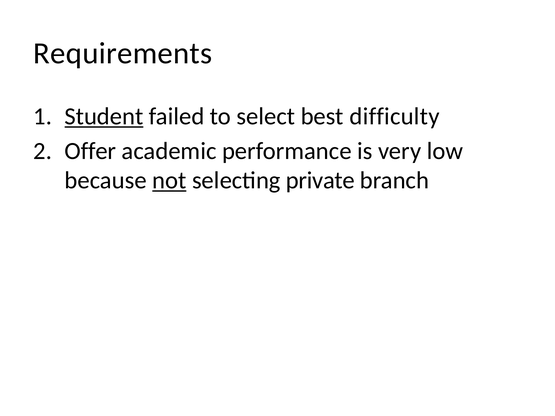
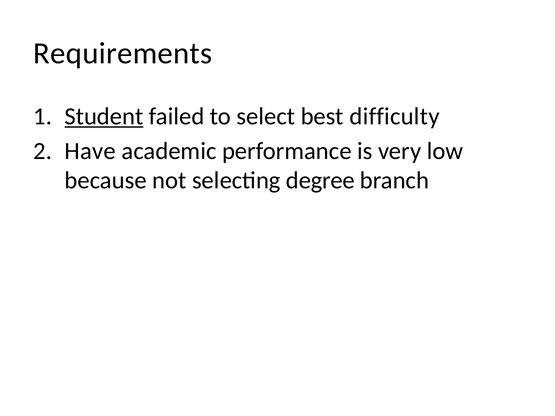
Offer: Offer -> Have
not underline: present -> none
private: private -> degree
